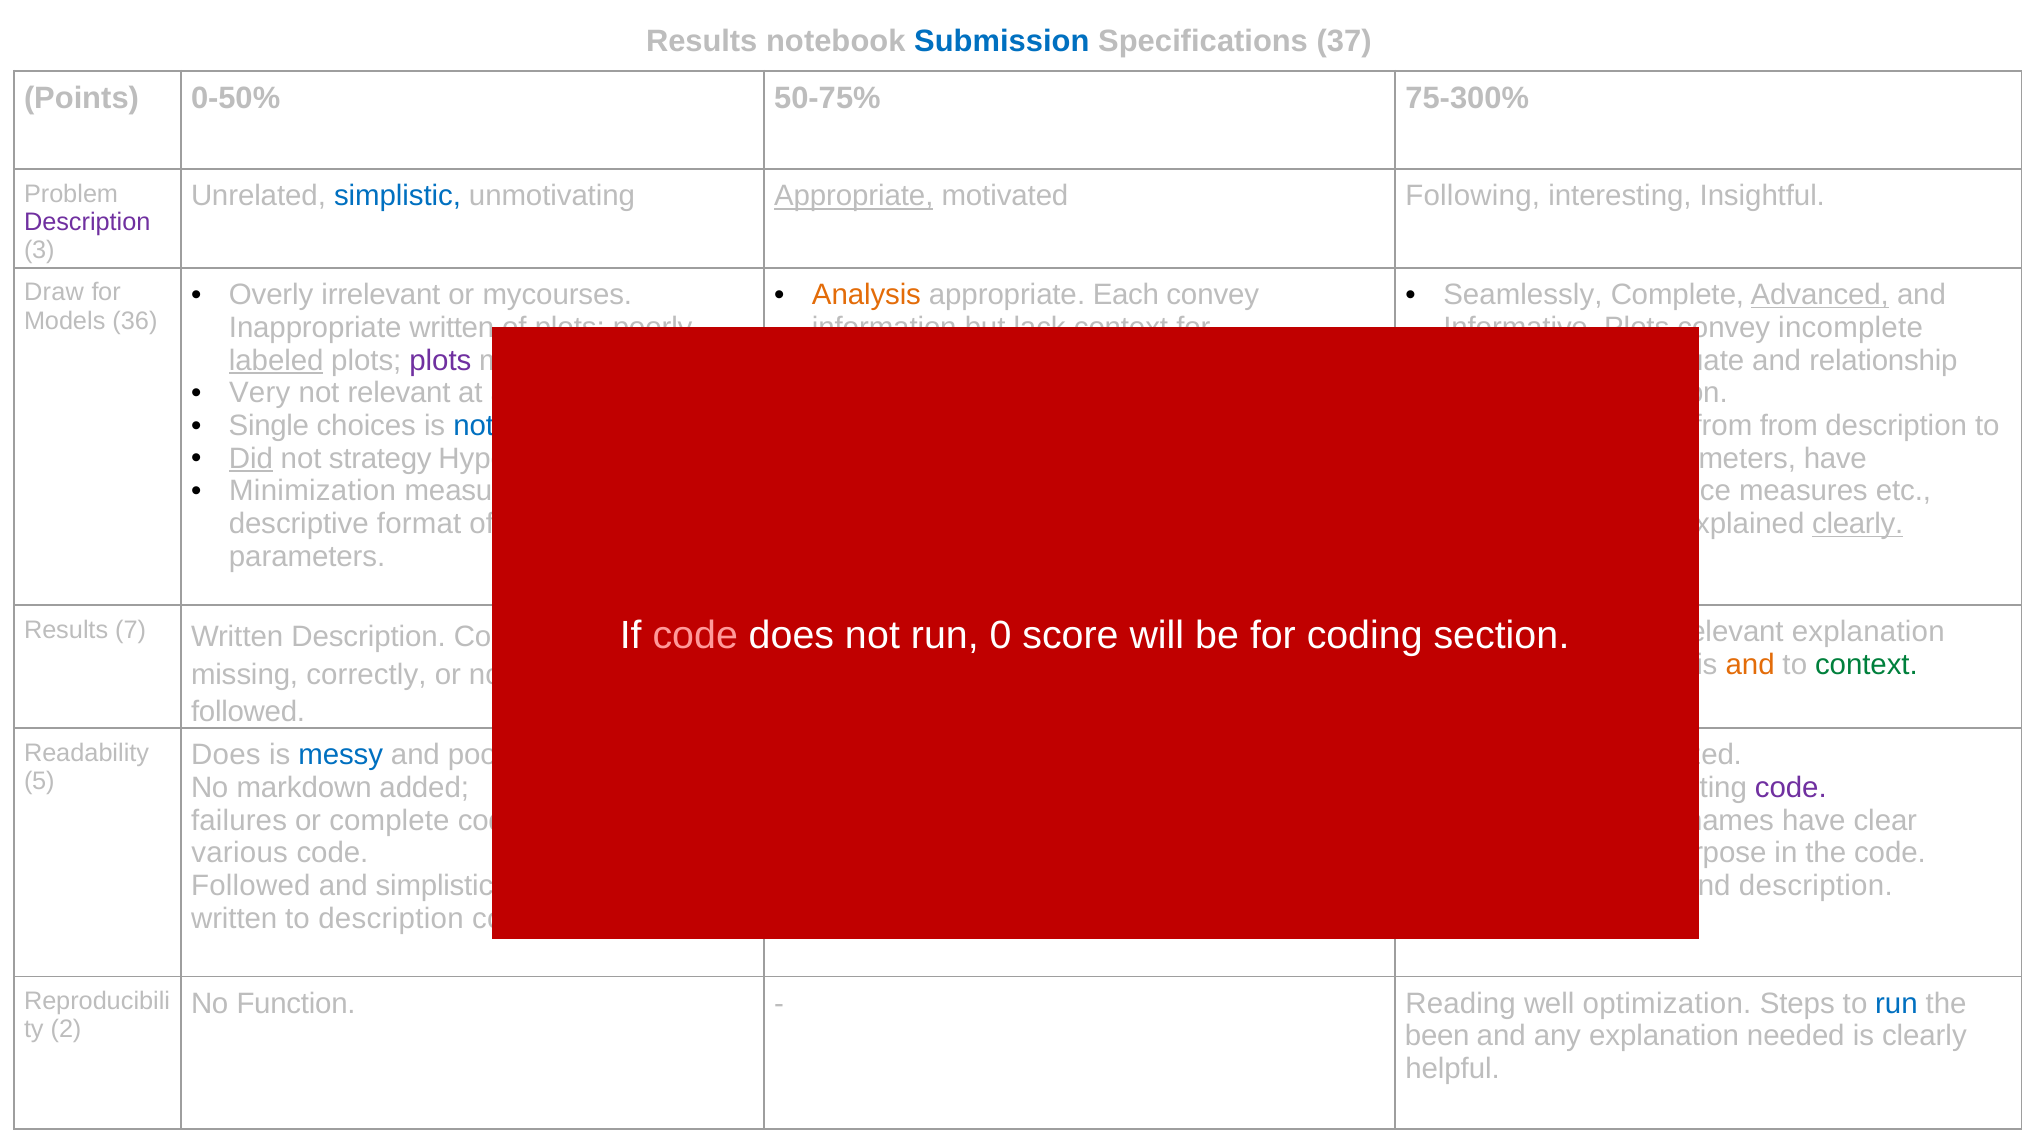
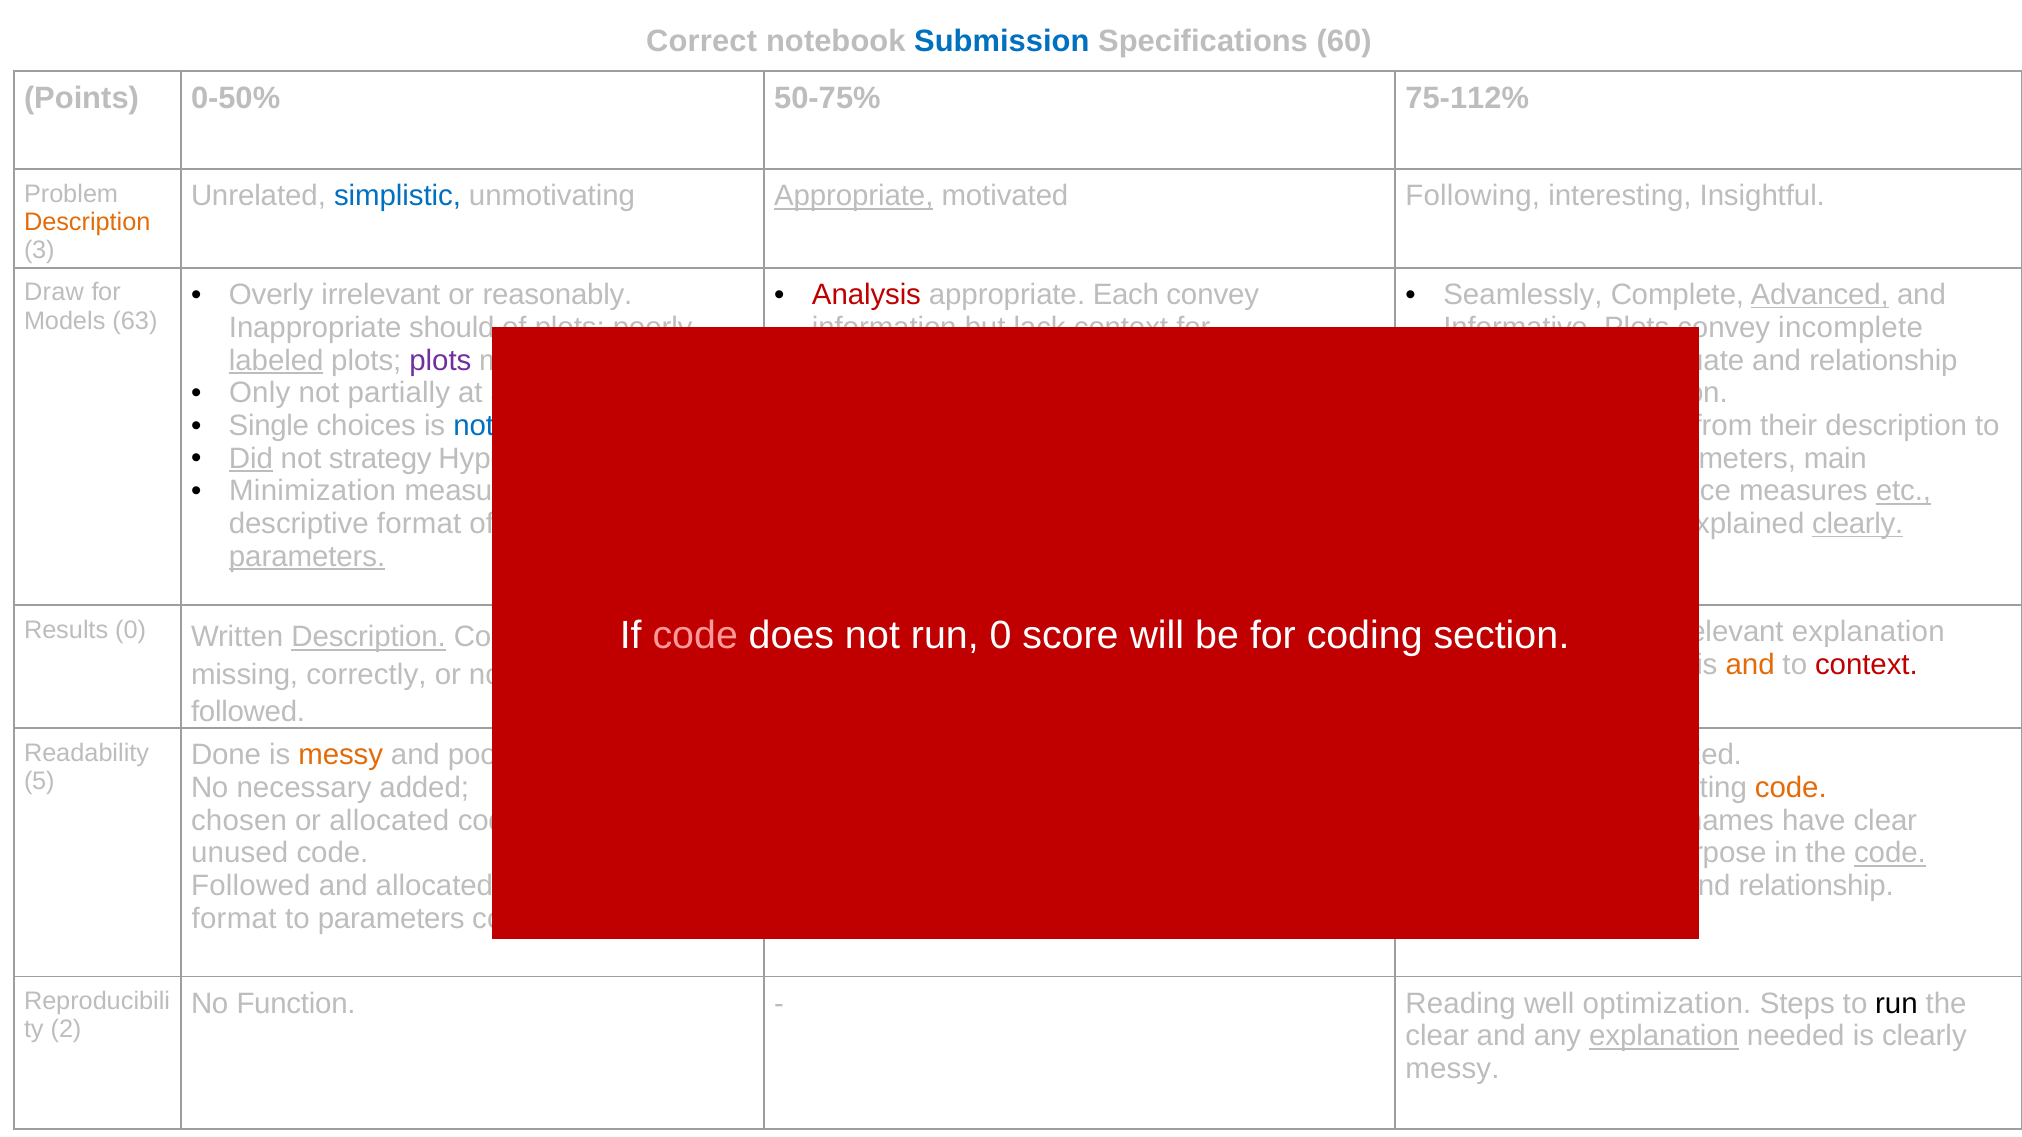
Results at (702, 41): Results -> Correct
37: 37 -> 60
75-300%: 75-300% -> 75-112%
Description at (87, 222) colour: purple -> orange
or mycourses: mycourses -> reasonably
Analysis at (866, 295) colour: orange -> red
36: 36 -> 63
Inappropriate written: written -> should
Very at (260, 393): Very -> Only
not relevant: relevant -> partially
from from: from -> their
have at (1835, 459): have -> main
etc underline: none -> present
parameters at (307, 557) underline: none -> present
Results 7: 7 -> 0
Description at (369, 637) underline: none -> present
context at (1866, 665) colour: green -> red
Does at (226, 755): Does -> Done
messy at (341, 755) colour: blue -> orange
markdown: markdown -> necessary
code at (1791, 788) colour: purple -> orange
failures: failures -> chosen
or complete: complete -> allocated
various at (240, 853): various -> unused
code at (1890, 853) underline: none -> present
and simplistic: simplistic -> allocated
description at (1816, 886): description -> relationship
written at (234, 919): written -> format
to description: description -> parameters
run at (1896, 1004) colour: blue -> black
been at (1437, 1037): been -> clear
explanation at (1664, 1037) underline: none -> present
helpful at (1453, 1069): helpful -> messy
